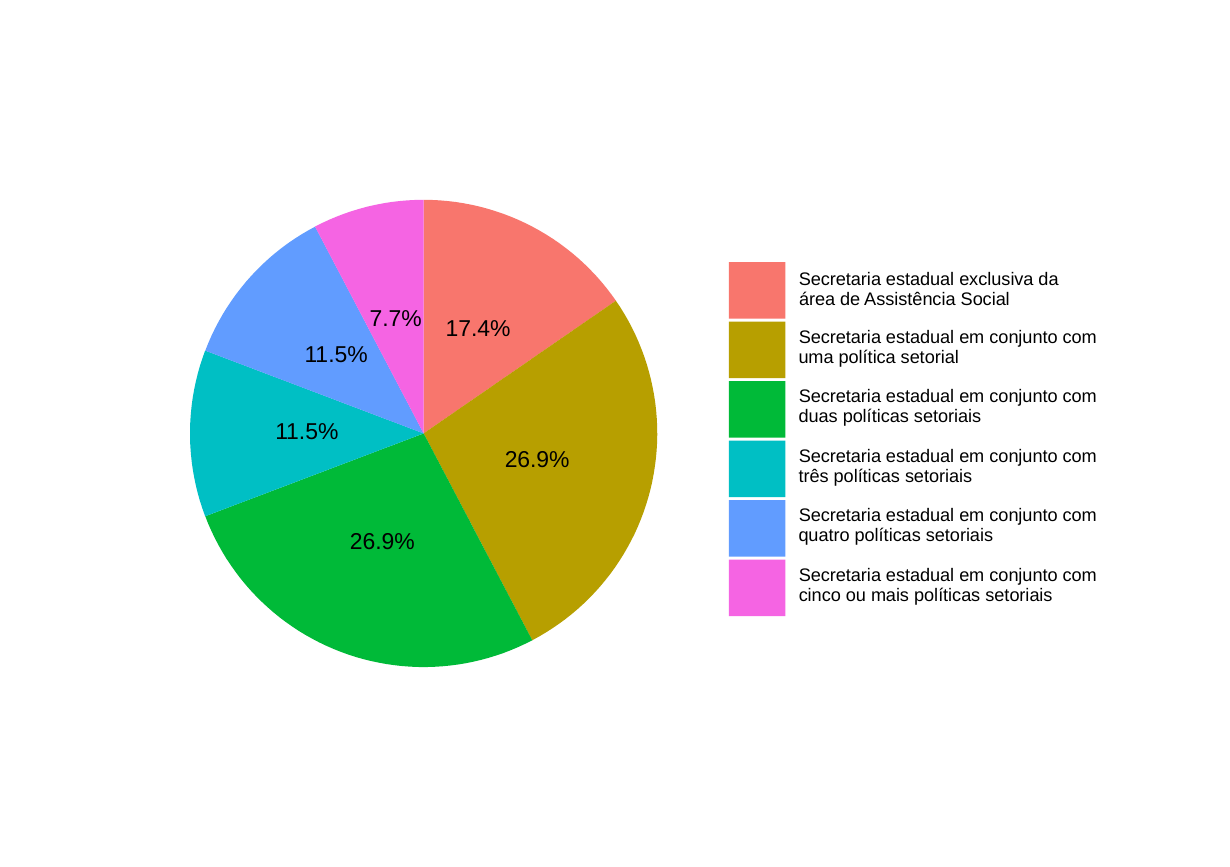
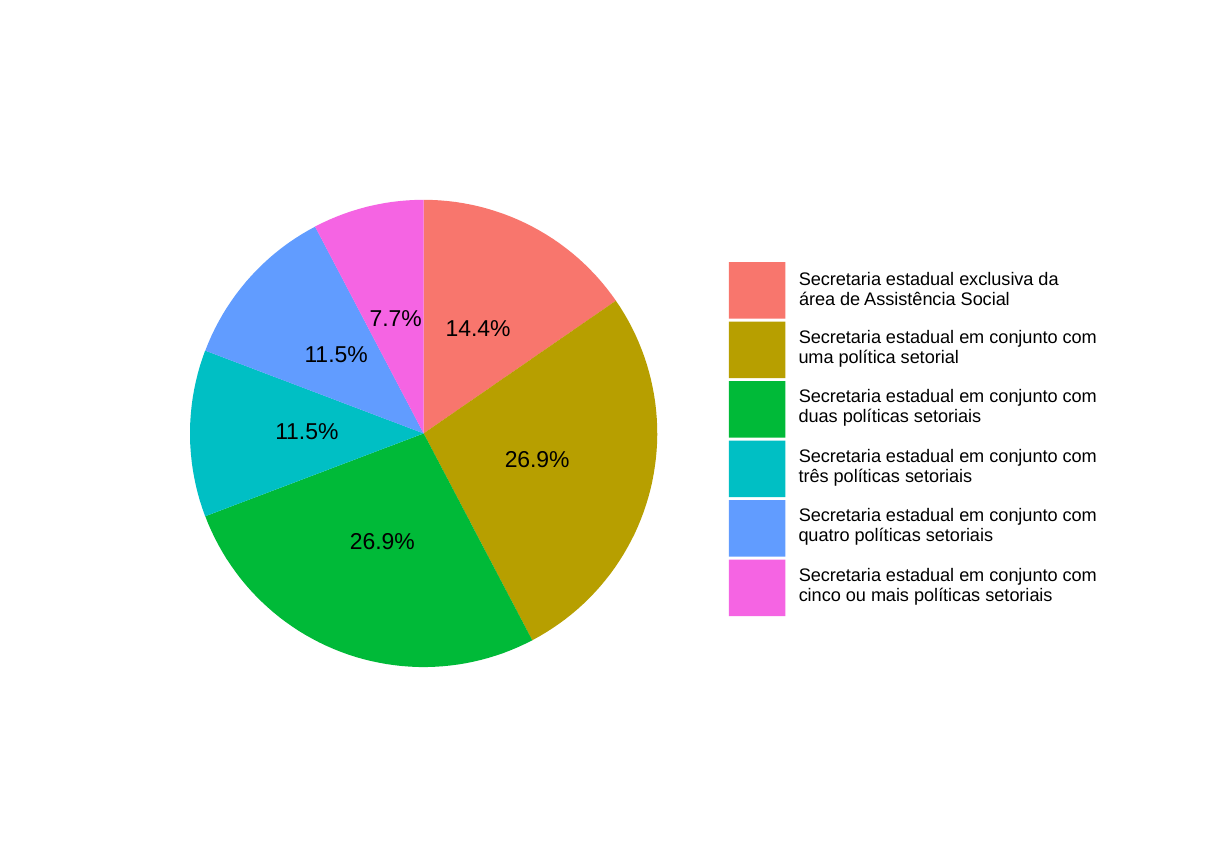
17.4%: 17.4% -> 14.4%
